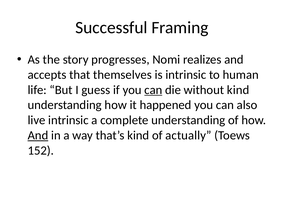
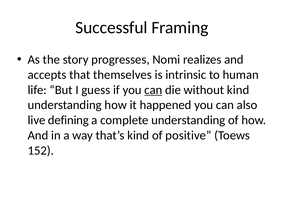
live intrinsic: intrinsic -> defining
And at (38, 135) underline: present -> none
actually: actually -> positive
